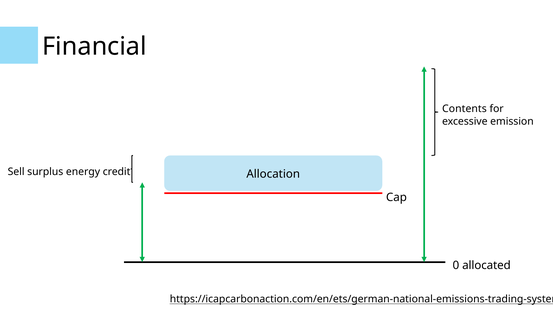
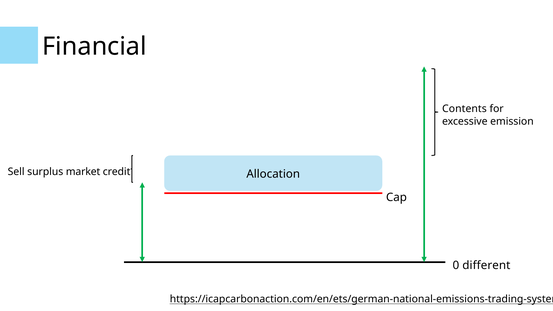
energy: energy -> market
allocated: allocated -> different
